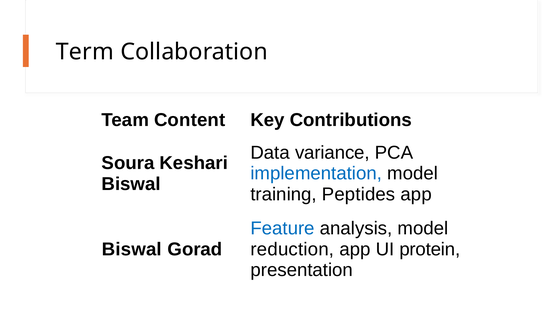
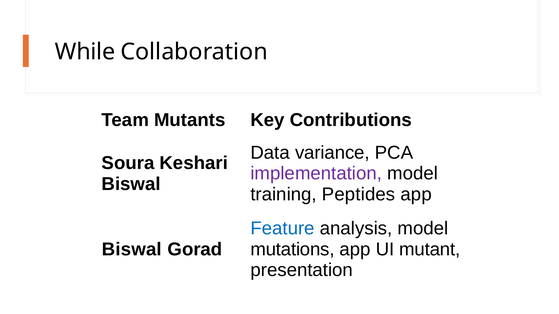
Term: Term -> While
Content: Content -> Mutants
implementation colour: blue -> purple
reduction: reduction -> mutations
protein: protein -> mutant
